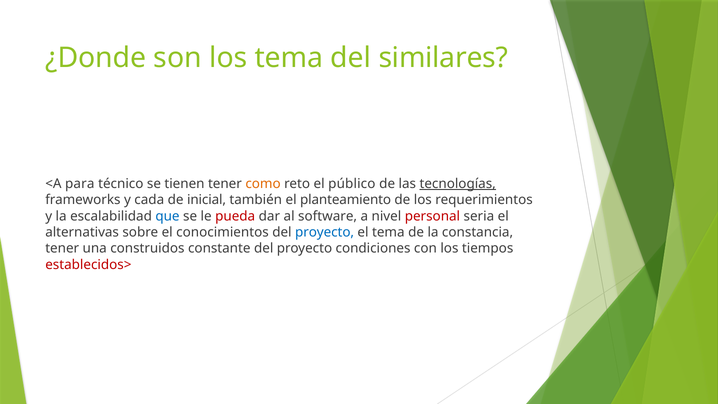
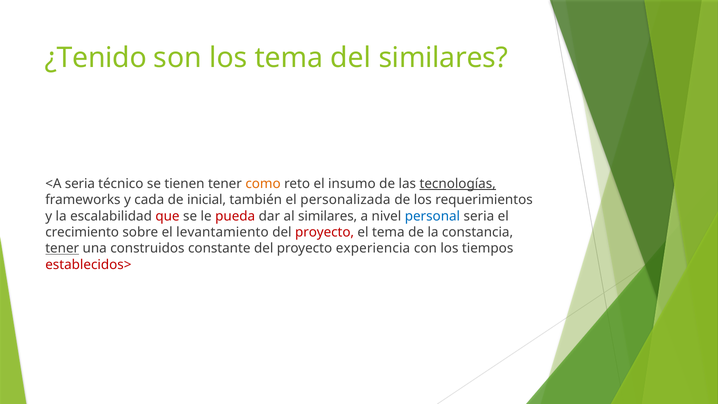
¿Donde: ¿Donde -> ¿Tenido
<A para: para -> seria
público: público -> insumo
planteamiento: planteamiento -> personalizada
que colour: blue -> red
al software: software -> similares
personal colour: red -> blue
alternativas: alternativas -> crecimiento
conocimientos: conocimientos -> levantamiento
proyecto at (325, 232) colour: blue -> red
tener at (62, 248) underline: none -> present
condiciones: condiciones -> experiencia
